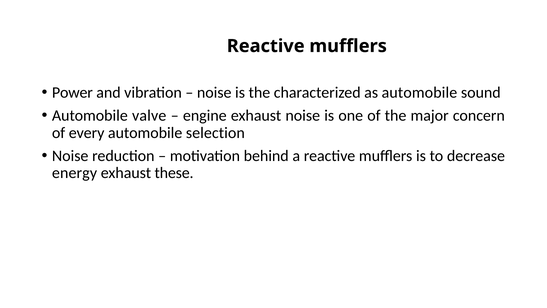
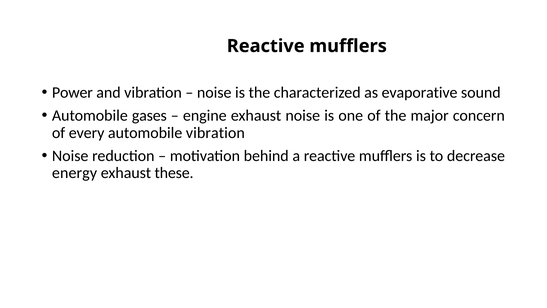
as automobile: automobile -> evaporative
valve: valve -> gases
automobile selection: selection -> vibration
